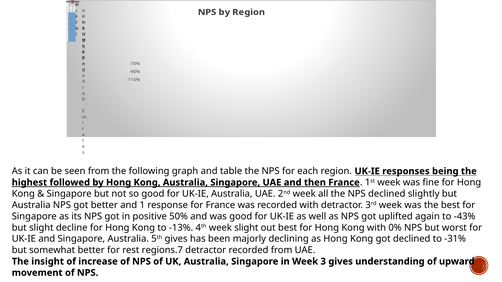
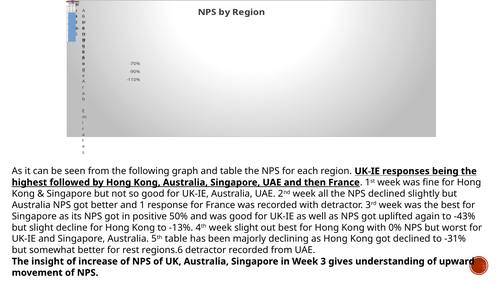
5th gives: gives -> table
regions.7: regions.7 -> regions.6
